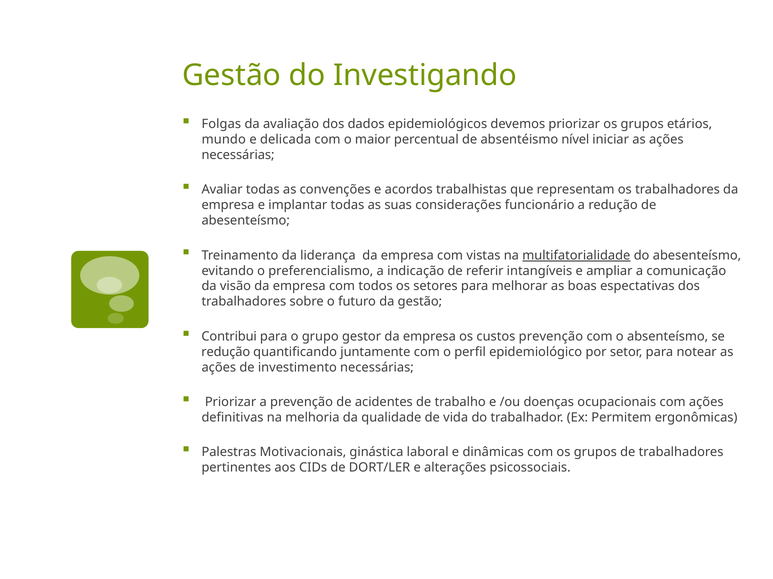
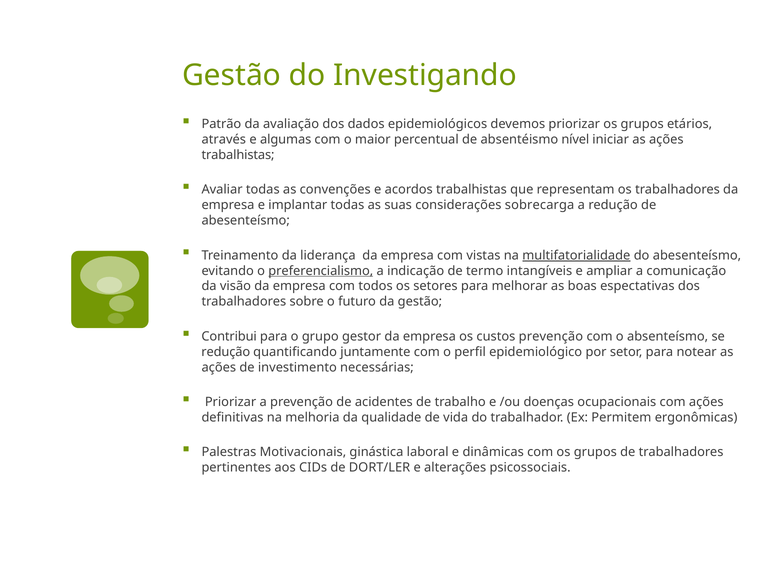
Folgas: Folgas -> Patrão
mundo: mundo -> através
delicada: delicada -> algumas
necessárias at (238, 155): necessárias -> trabalhistas
funcionário: funcionário -> sobrecarga
preferencialismo underline: none -> present
referir: referir -> termo
